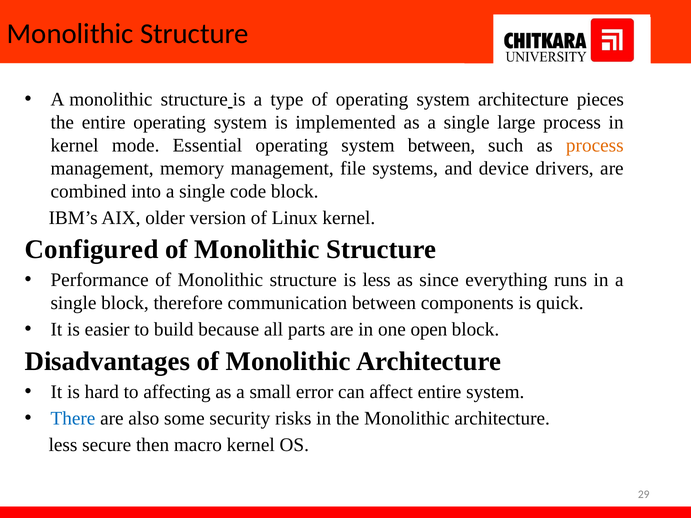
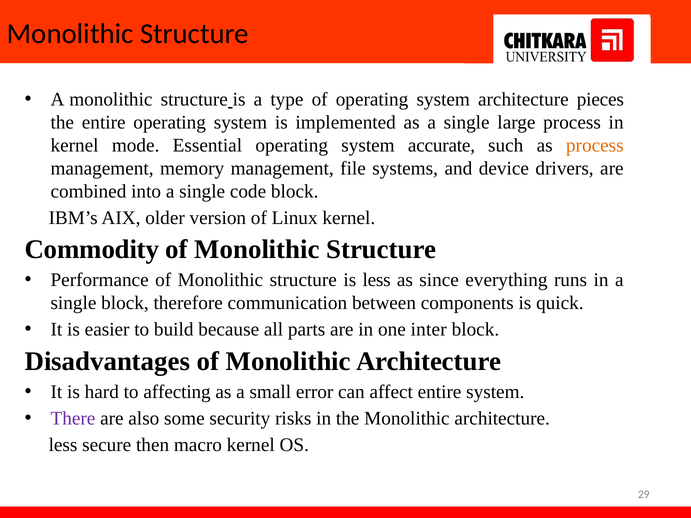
system between: between -> accurate
Configured: Configured -> Commodity
open: open -> inter
There colour: blue -> purple
